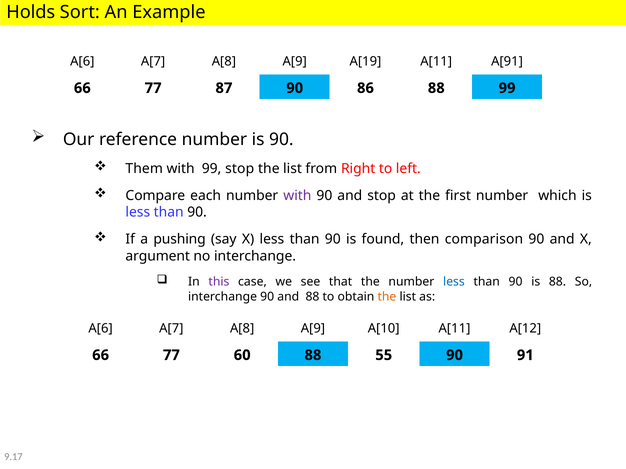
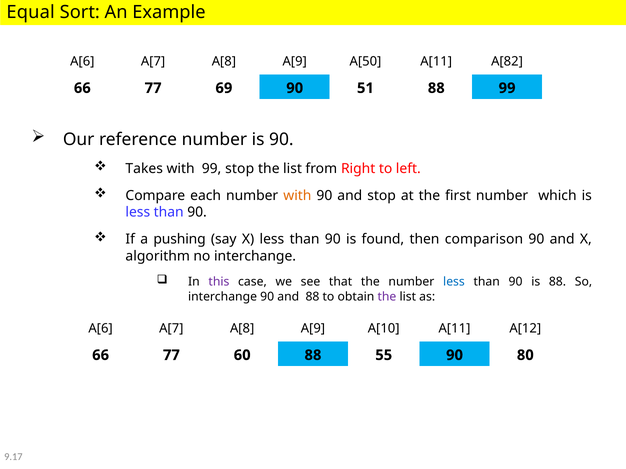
Holds: Holds -> Equal
A[19: A[19 -> A[50
A[91: A[91 -> A[82
87: 87 -> 69
86: 86 -> 51
Them: Them -> Takes
with at (297, 196) colour: purple -> orange
argument: argument -> algorithm
the at (387, 297) colour: orange -> purple
91: 91 -> 80
